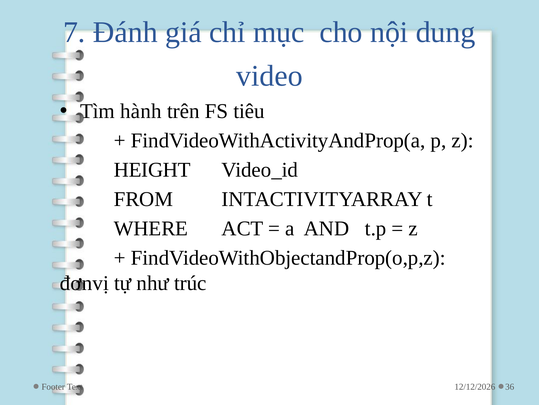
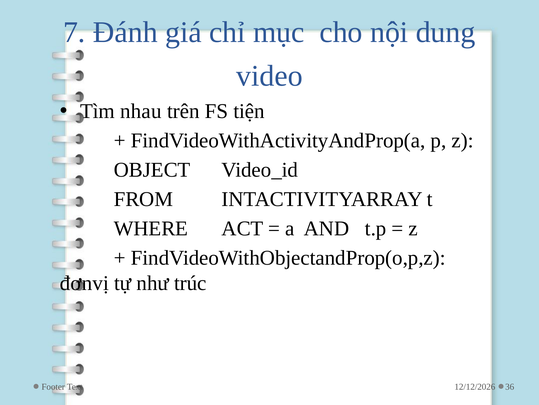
hành: hành -> nhau
tiêu: tiêu -> tiện
HEIGHT: HEIGHT -> OBJECT
